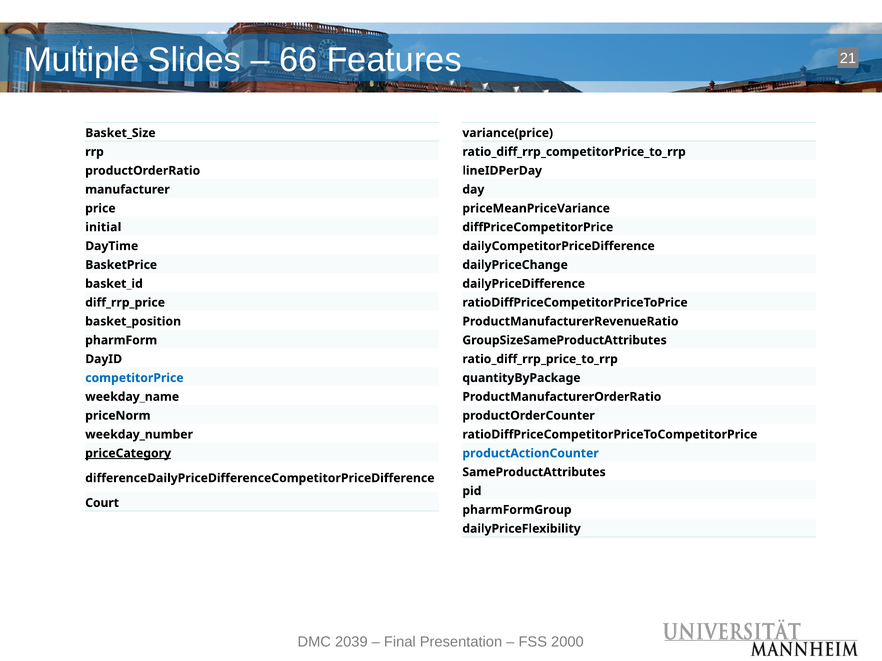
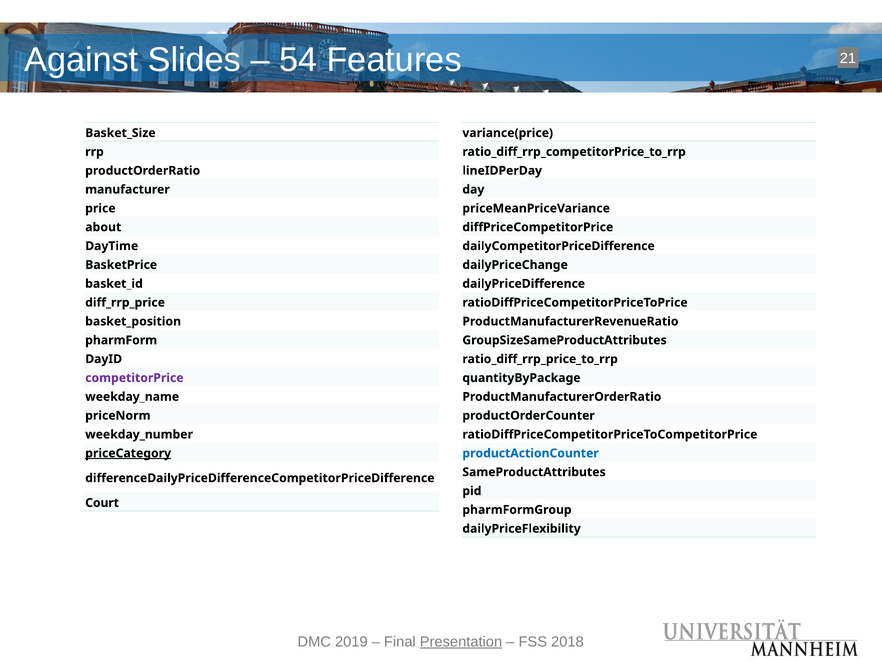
Multiple: Multiple -> Against
66: 66 -> 54
initial: initial -> about
competitorPrice colour: blue -> purple
2039: 2039 -> 2019
Presentation underline: none -> present
2000: 2000 -> 2018
